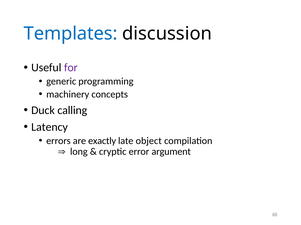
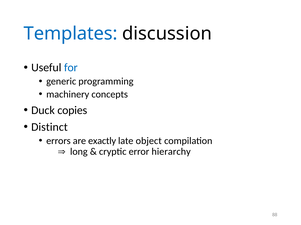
for colour: purple -> blue
calling: calling -> copies
Latency: Latency -> Distinct
argument: argument -> hierarchy
